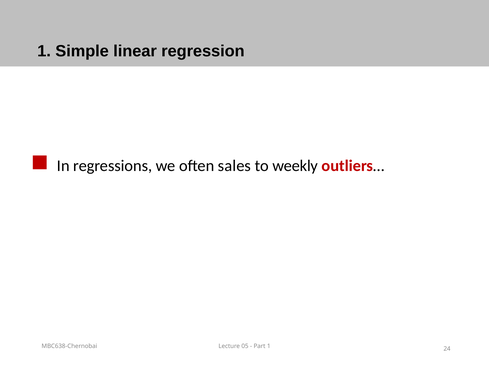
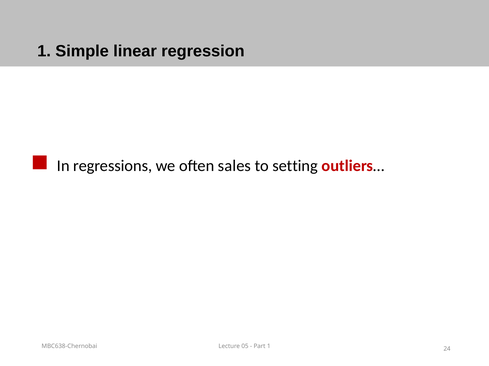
weekly: weekly -> setting
